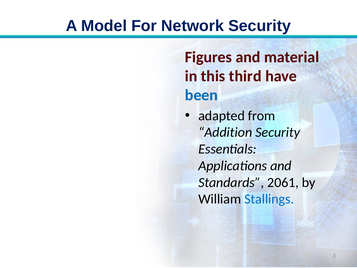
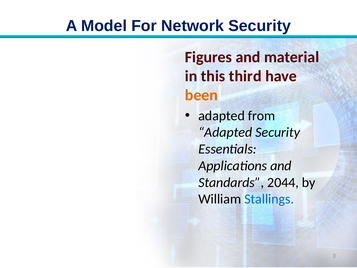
been colour: blue -> orange
Addition at (225, 132): Addition -> Adapted
2061: 2061 -> 2044
